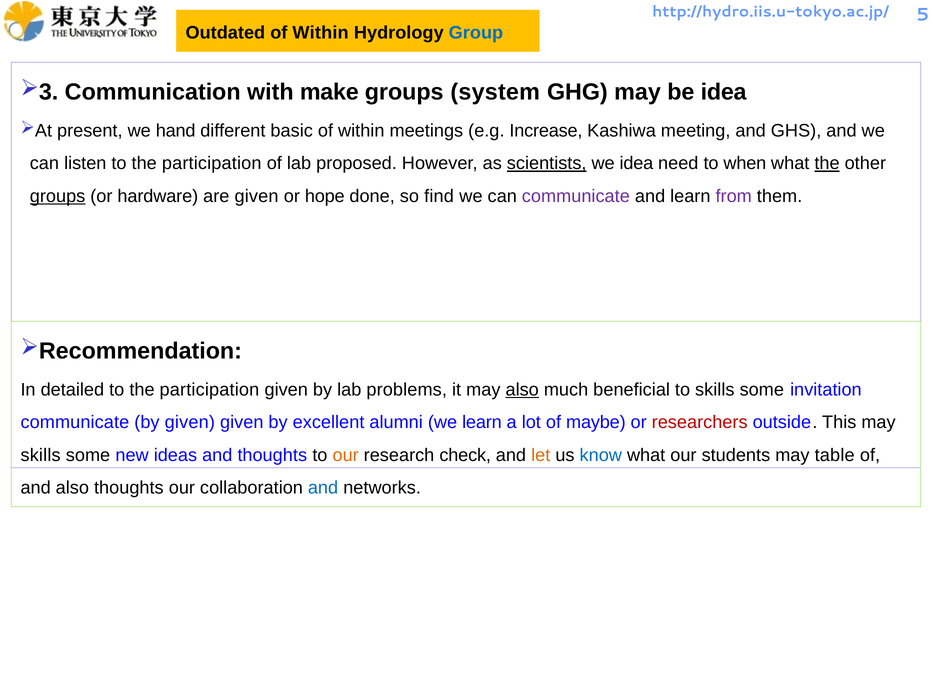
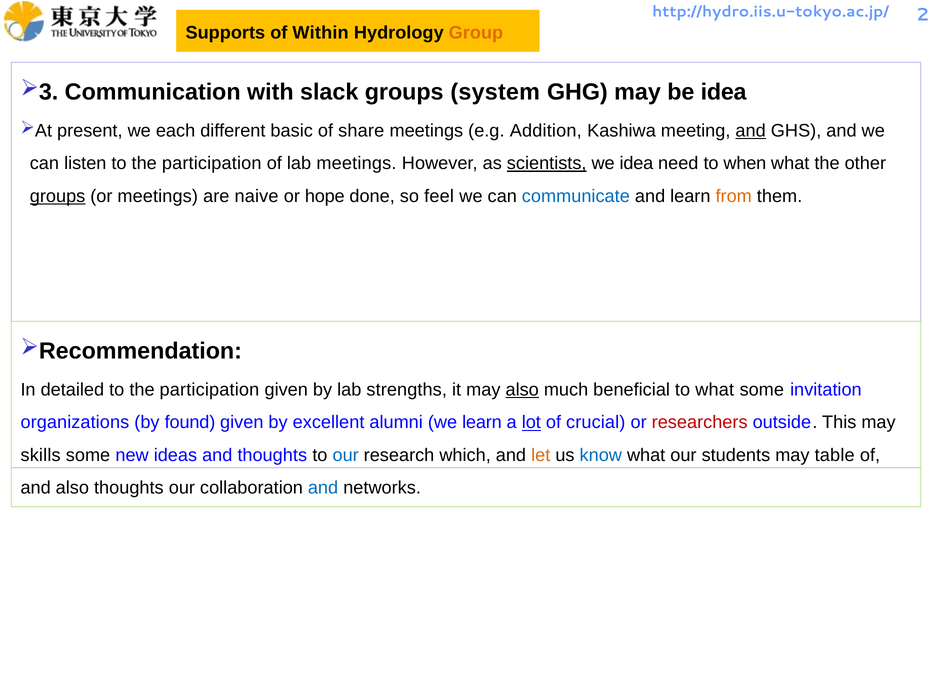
5: 5 -> 2
Outdated: Outdated -> Supports
Group colour: blue -> orange
make: make -> slack
hand: hand -> each
within at (361, 131): within -> share
Increase: Increase -> Addition
and at (751, 131) underline: none -> present
lab proposed: proposed -> meetings
the at (827, 163) underline: present -> none
or hardware: hardware -> meetings
are given: given -> naive
find: find -> feel
communicate at (576, 196) colour: purple -> blue
from colour: purple -> orange
problems: problems -> strengths
to skills: skills -> what
communicate at (75, 423): communicate -> organizations
by given: given -> found
lot underline: none -> present
maybe: maybe -> crucial
our at (346, 455) colour: orange -> blue
check: check -> which
